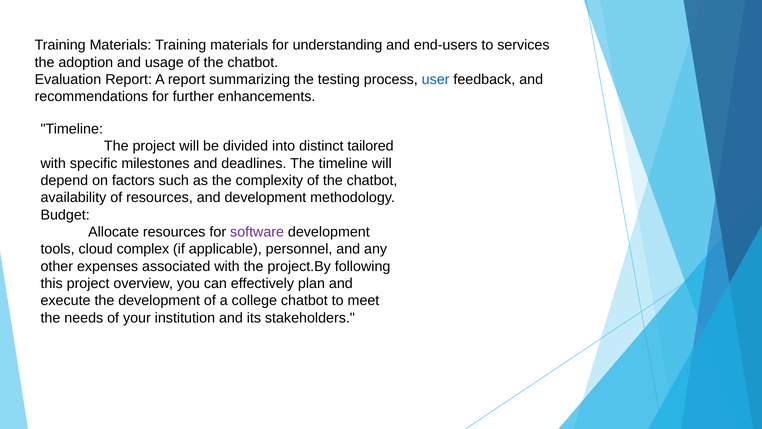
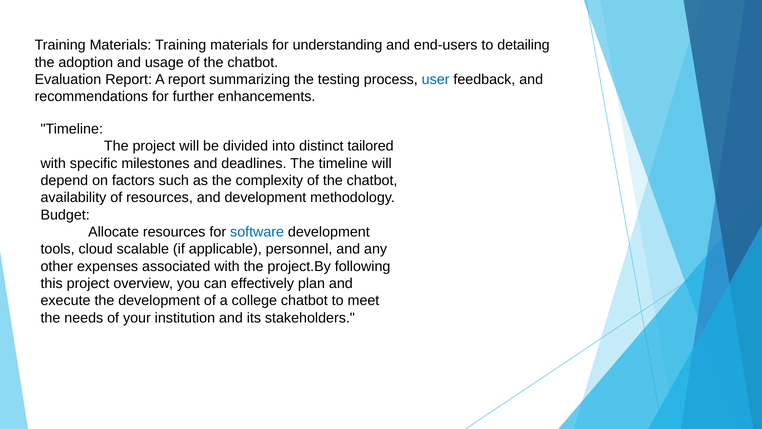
services: services -> detailing
software colour: purple -> blue
complex: complex -> scalable
